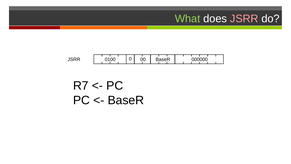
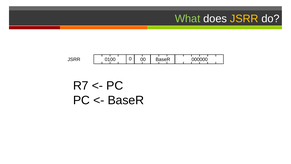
JSRR at (244, 19) colour: pink -> yellow
